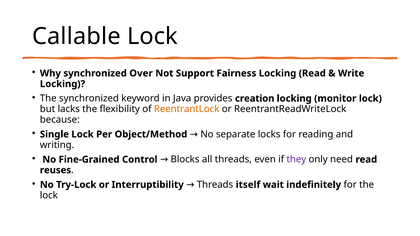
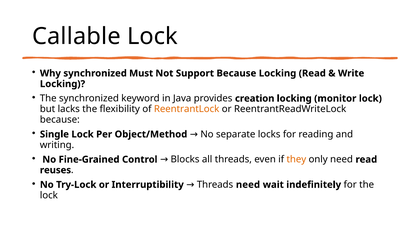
Over: Over -> Must
Support Fairness: Fairness -> Because
they colour: purple -> orange
itself at (248, 185): itself -> need
